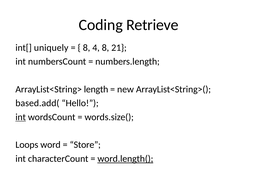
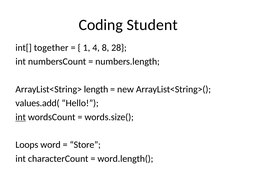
Retrieve: Retrieve -> Student
uniquely: uniquely -> together
8 at (87, 48): 8 -> 1
21: 21 -> 28
based.add(: based.add( -> values.add(
word.length( underline: present -> none
